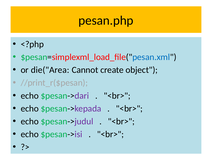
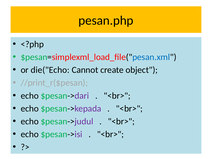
die("Area: die("Area -> die("Echo
